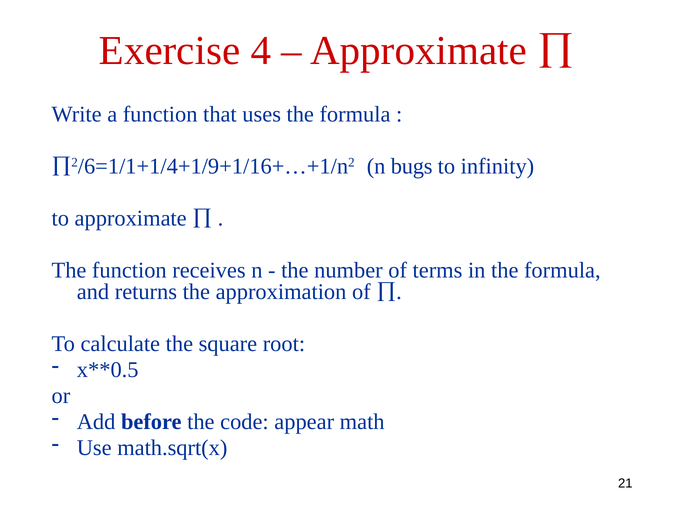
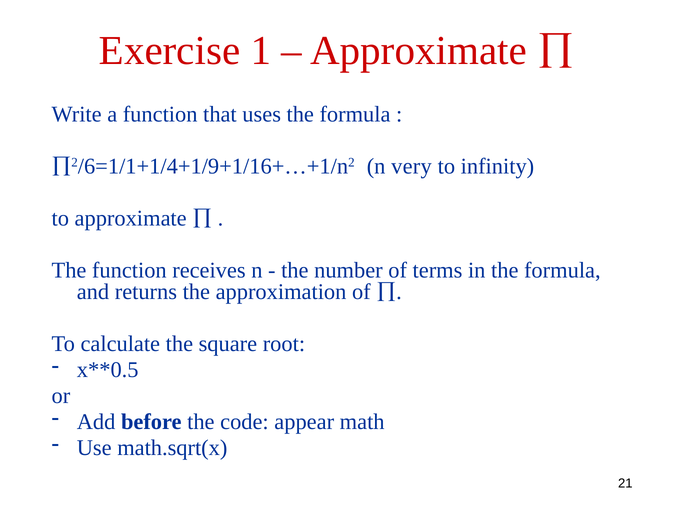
4: 4 -> 1
bugs: bugs -> very
